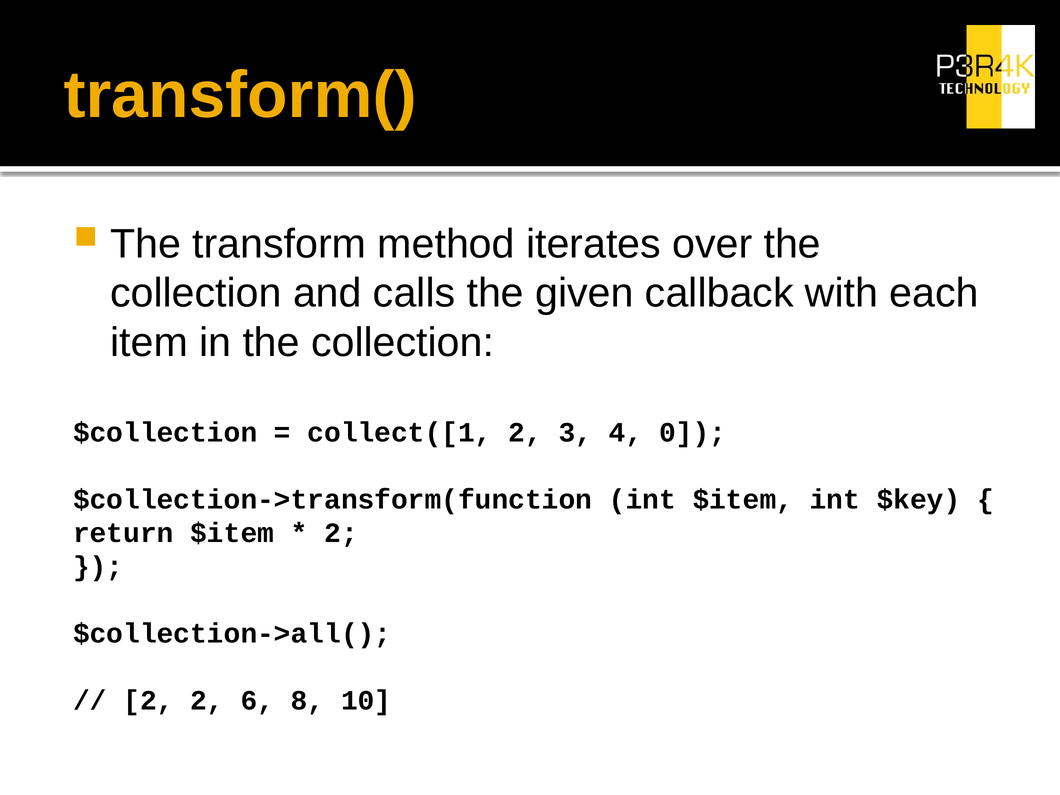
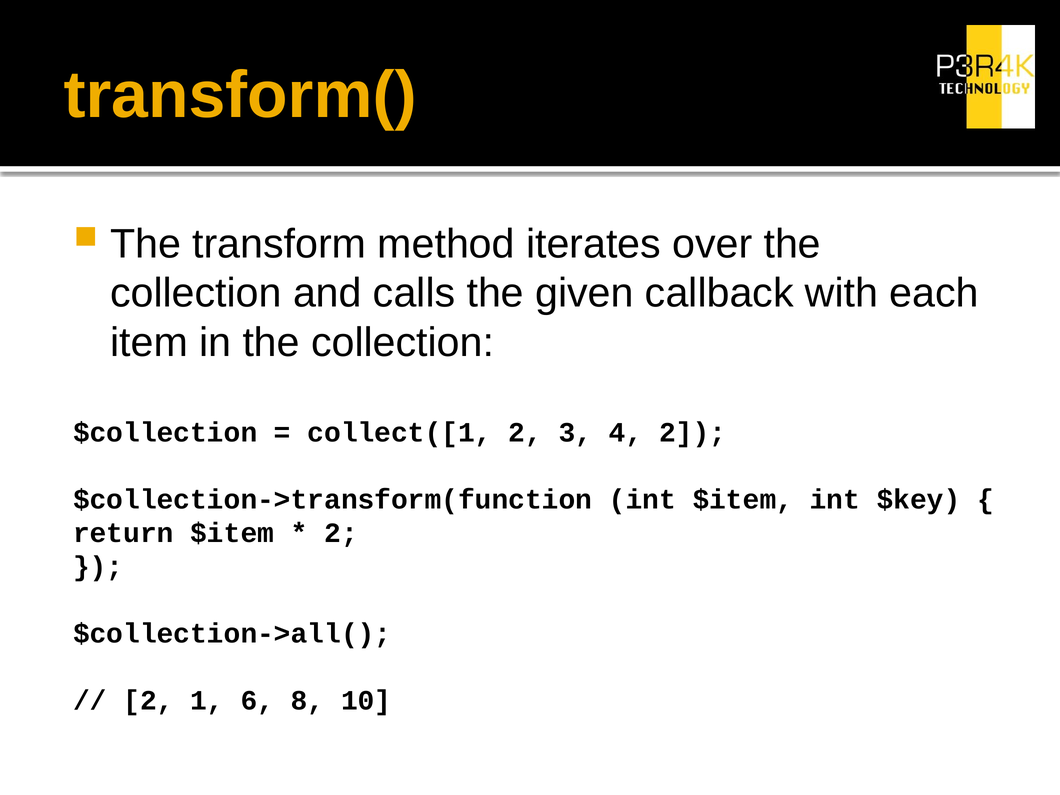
4 0: 0 -> 2
2 2: 2 -> 1
